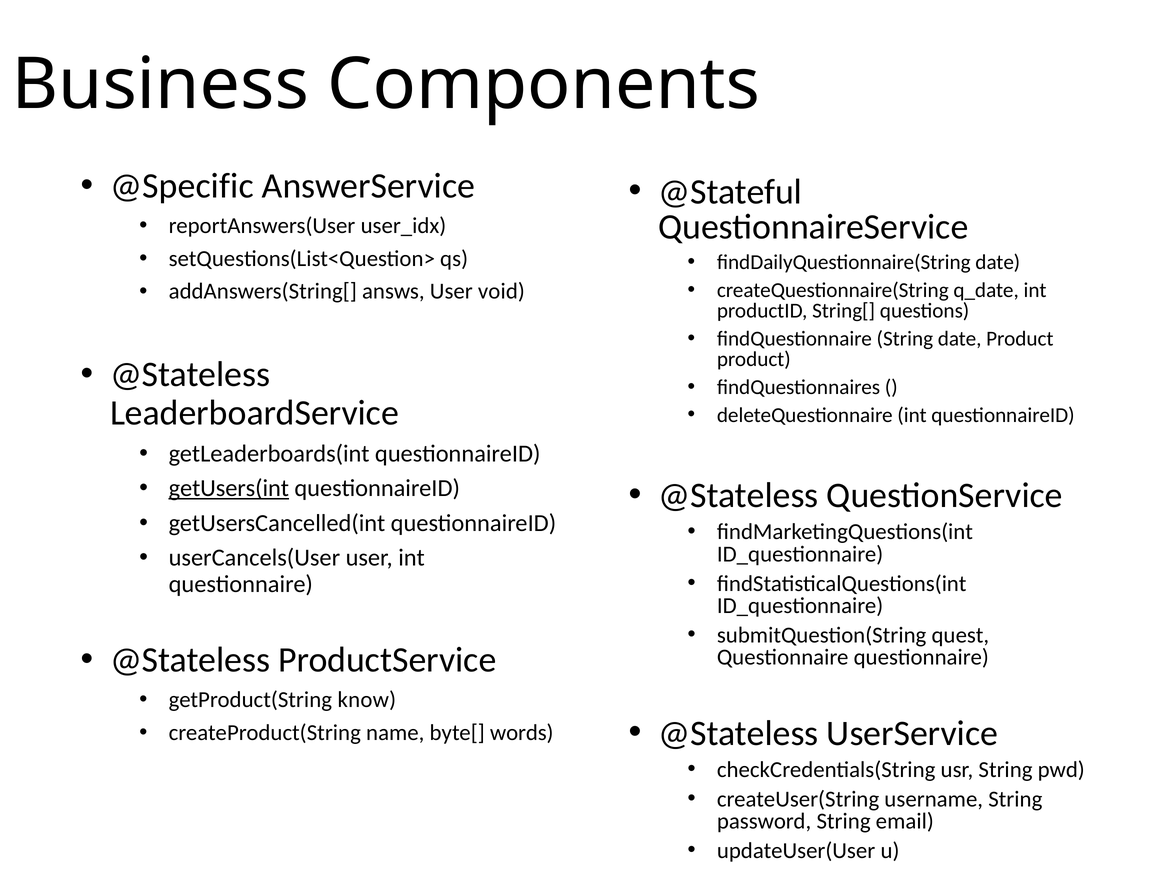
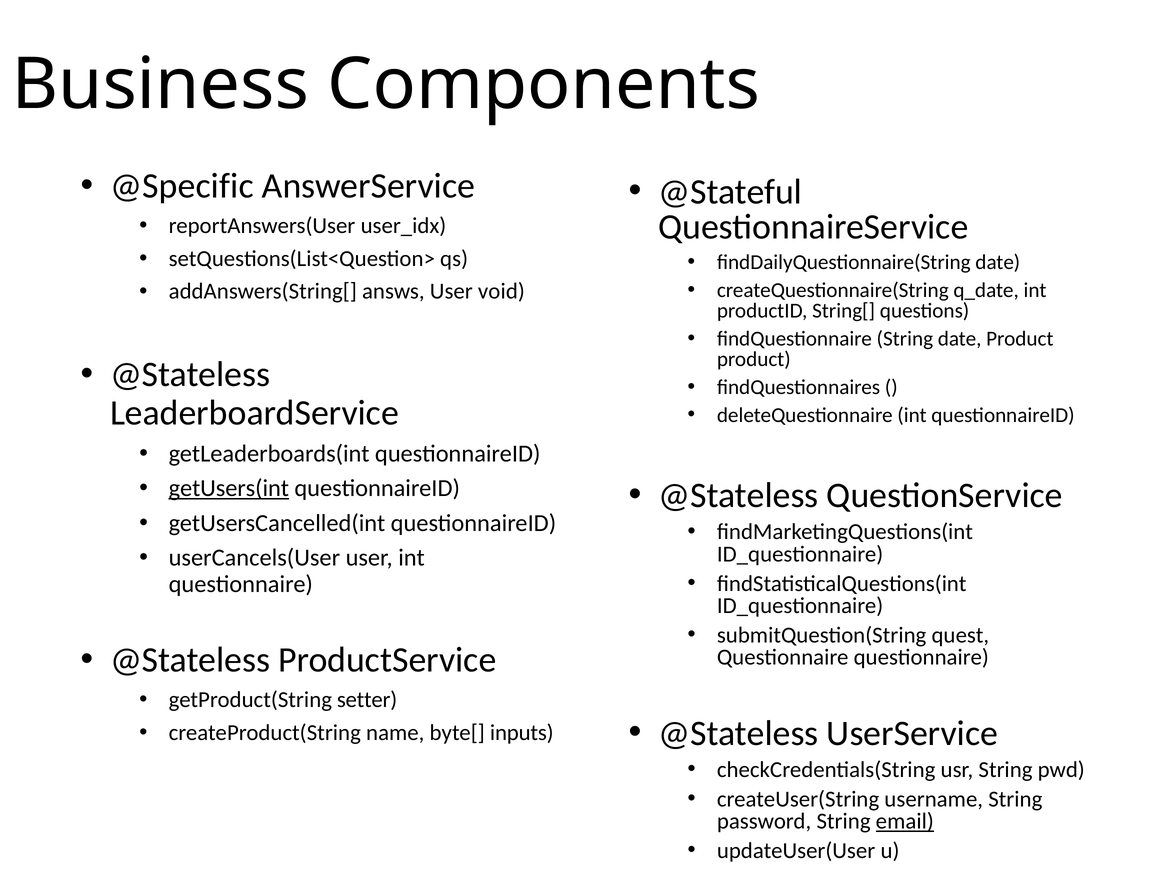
know: know -> setter
words: words -> inputs
email underline: none -> present
